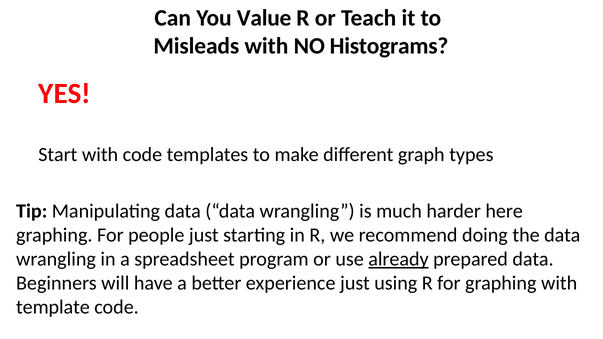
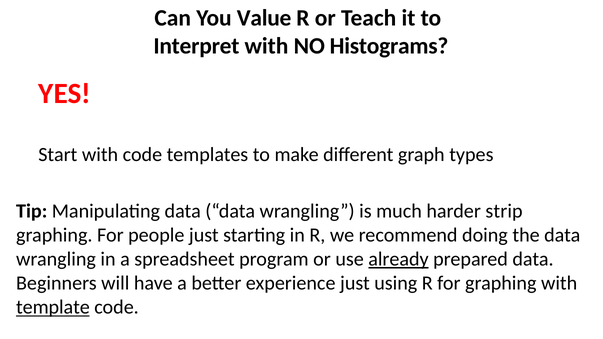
Misleads: Misleads -> Interpret
here: here -> strip
template underline: none -> present
